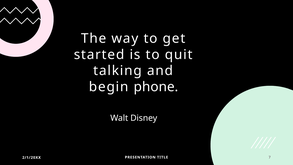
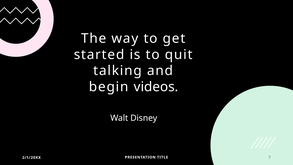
phone: phone -> videos
